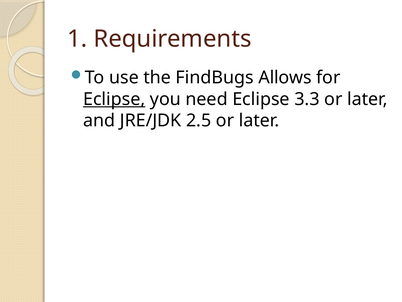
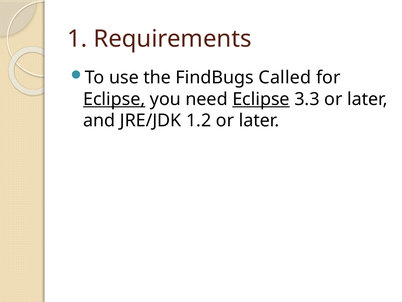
Allows: Allows -> Called
Eclipse at (261, 99) underline: none -> present
2.5: 2.5 -> 1.2
